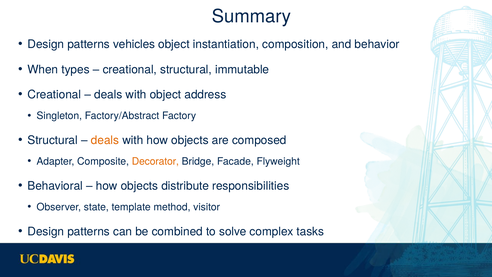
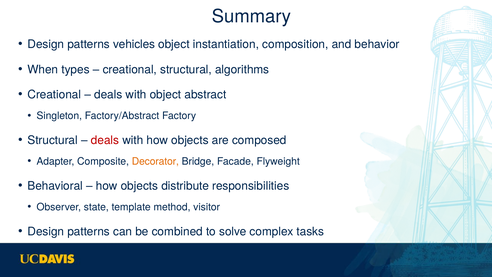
immutable: immutable -> algorithms
address: address -> abstract
deals at (105, 140) colour: orange -> red
